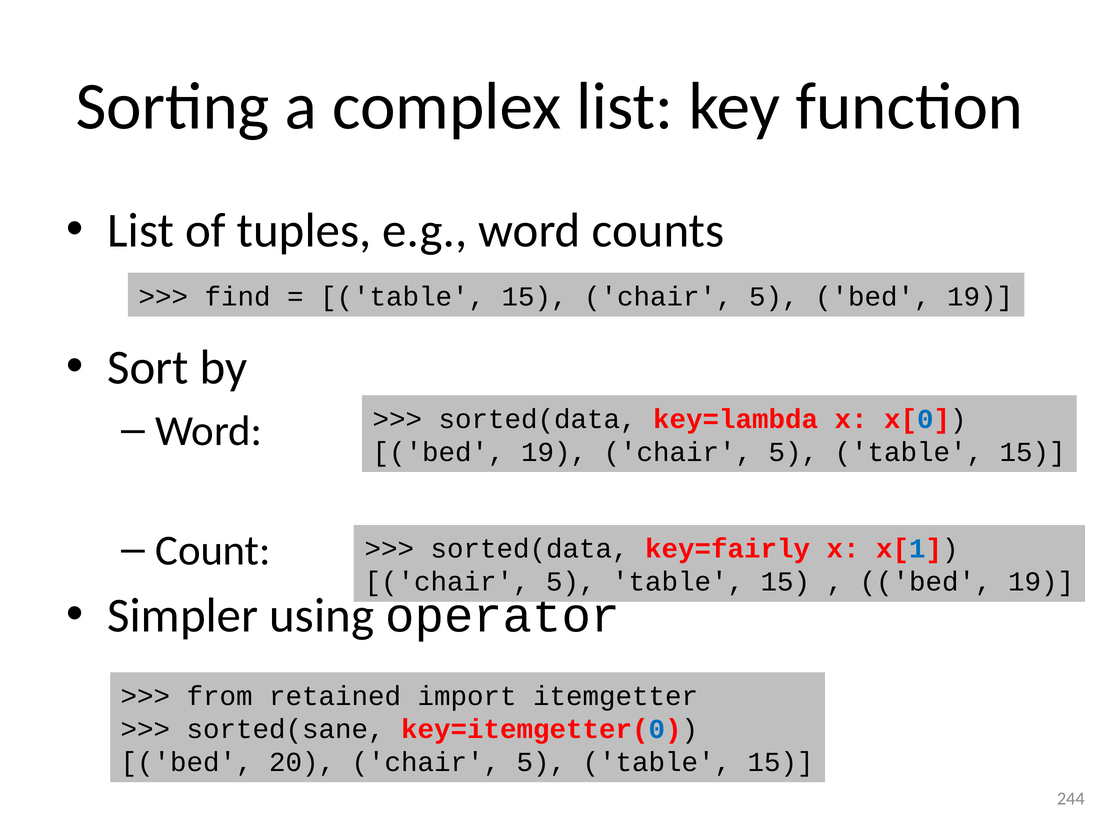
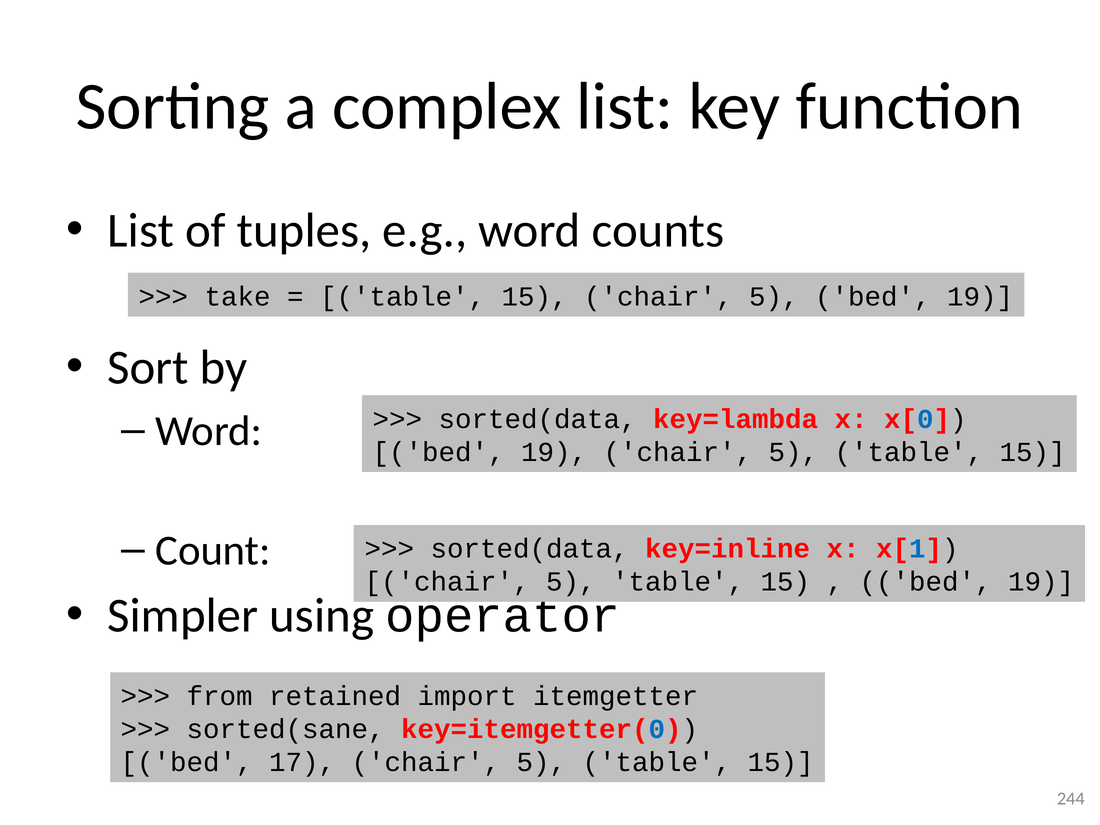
find: find -> take
key=fairly: key=fairly -> key=inline
20: 20 -> 17
